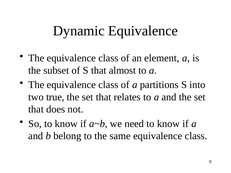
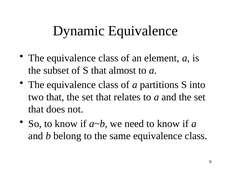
two true: true -> that
